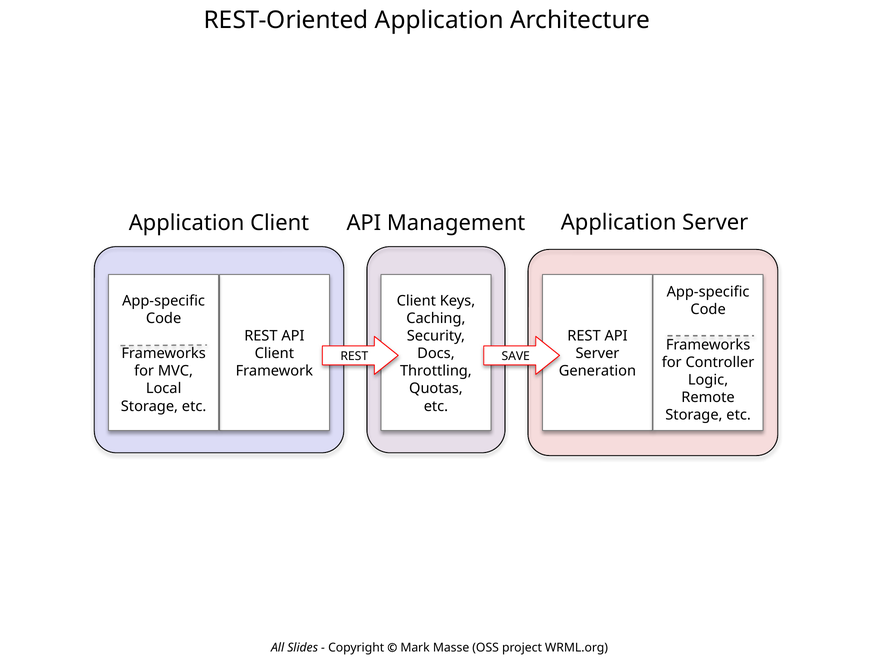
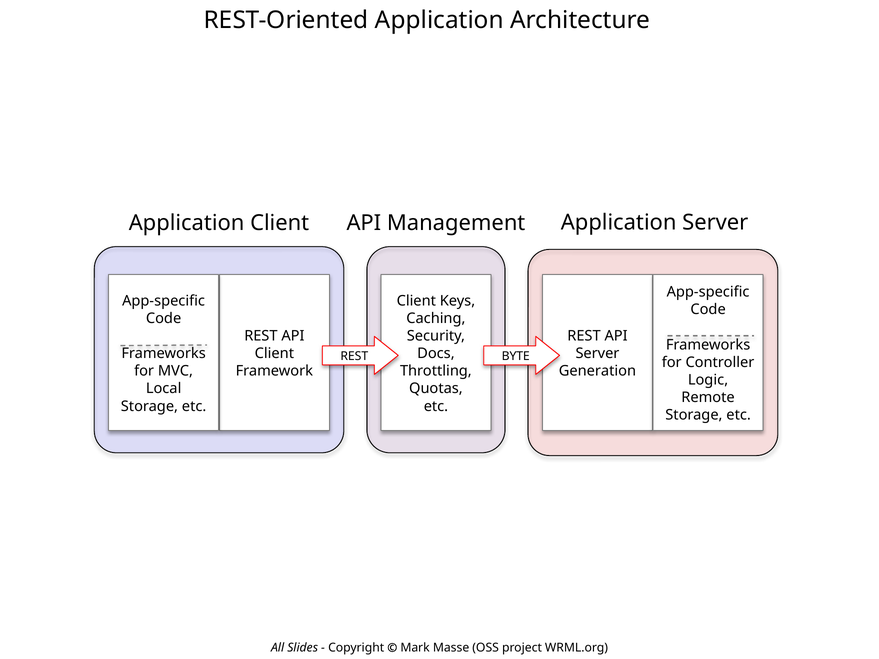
SAVE: SAVE -> BYTE
